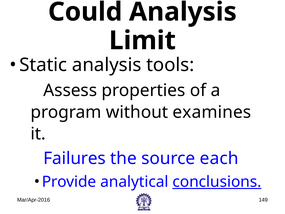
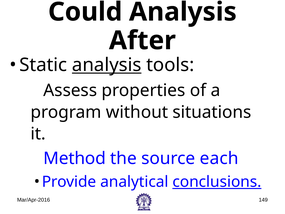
Limit: Limit -> After
analysis at (107, 65) underline: none -> present
examines: examines -> situations
Failures: Failures -> Method
